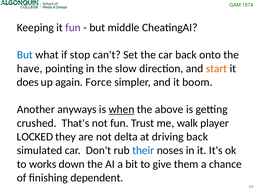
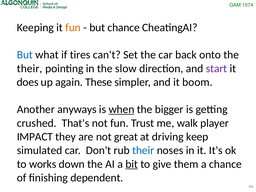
fun at (73, 27) colour: purple -> orange
but middle: middle -> chance
stop: stop -> tires
have at (30, 68): have -> their
start colour: orange -> purple
Force: Force -> These
above: above -> bigger
LOCKED: LOCKED -> IMPACT
delta: delta -> great
driving back: back -> keep
bit underline: none -> present
